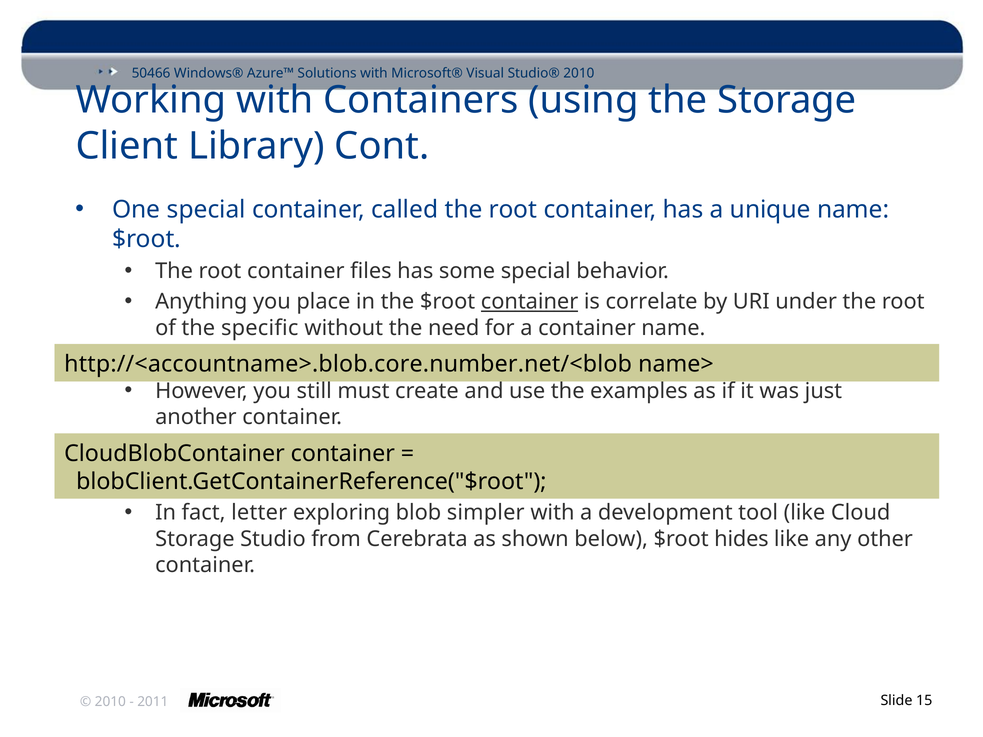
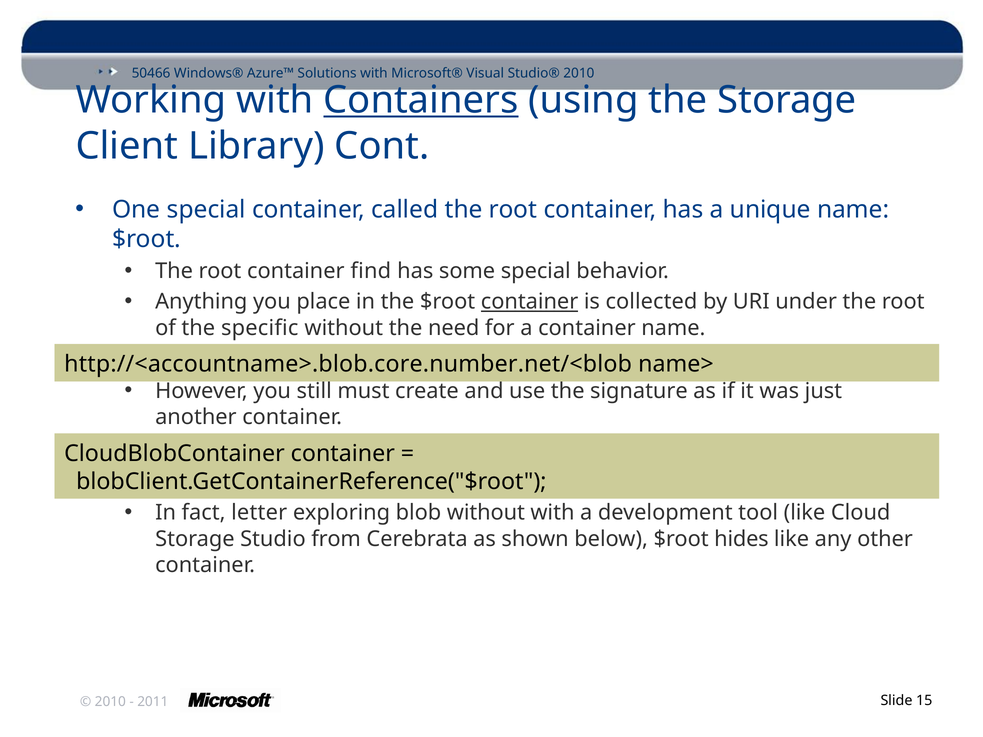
Containers underline: none -> present
files: files -> find
correlate: correlate -> collected
examples: examples -> signature
blob simpler: simpler -> without
